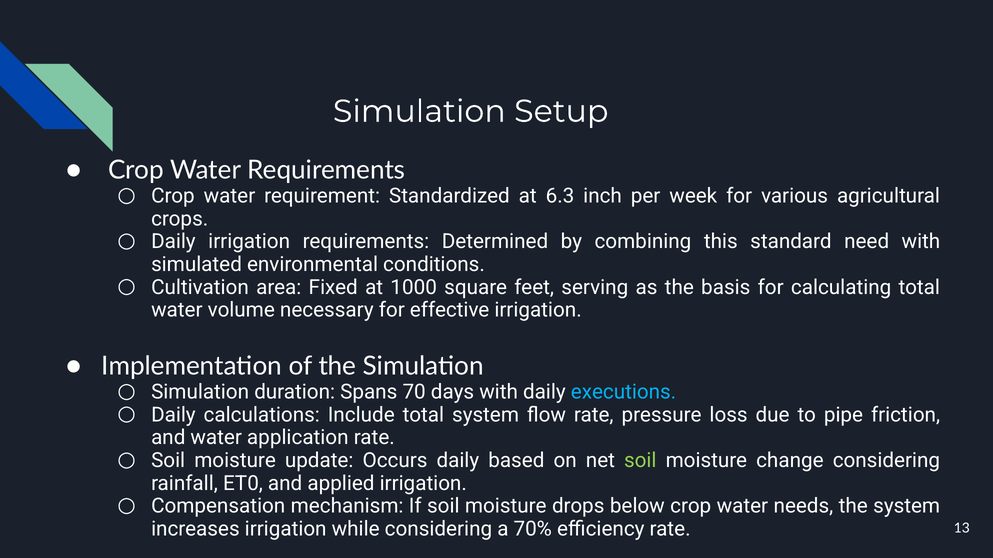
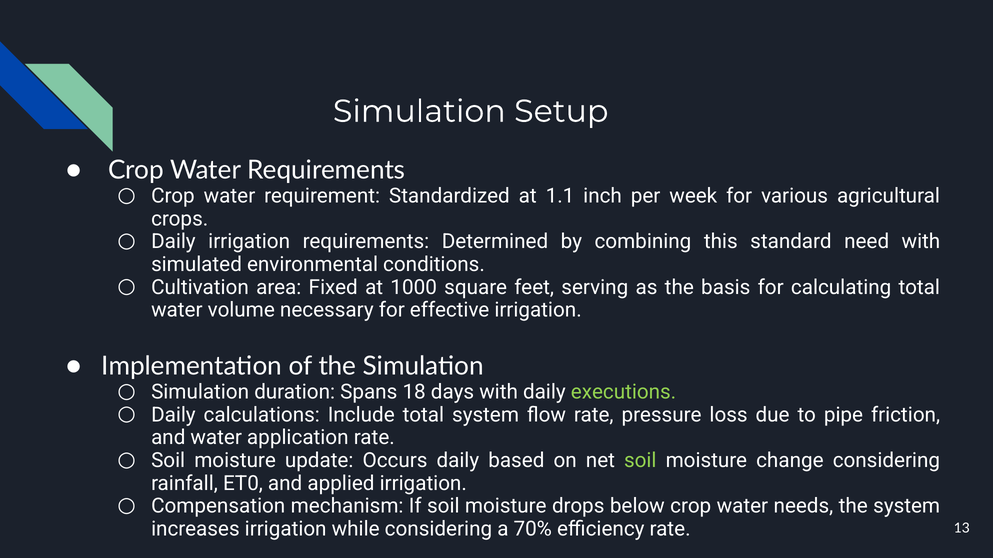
6.3: 6.3 -> 1.1
70: 70 -> 18
executions colour: light blue -> light green
